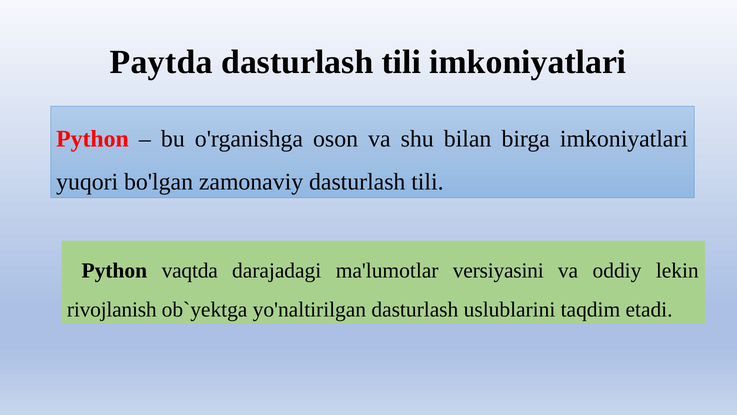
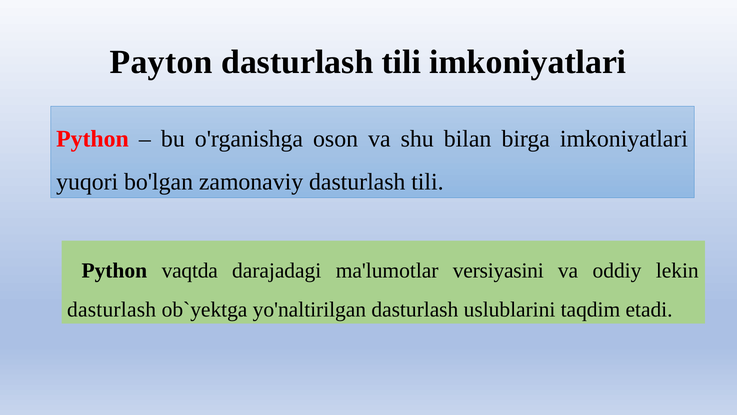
Paytda: Paytda -> Payton
rivojlanish at (112, 309): rivojlanish -> dasturlash
